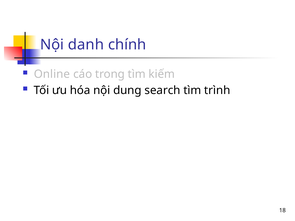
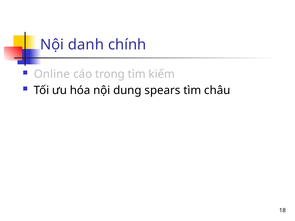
search: search -> spears
trình: trình -> châu
